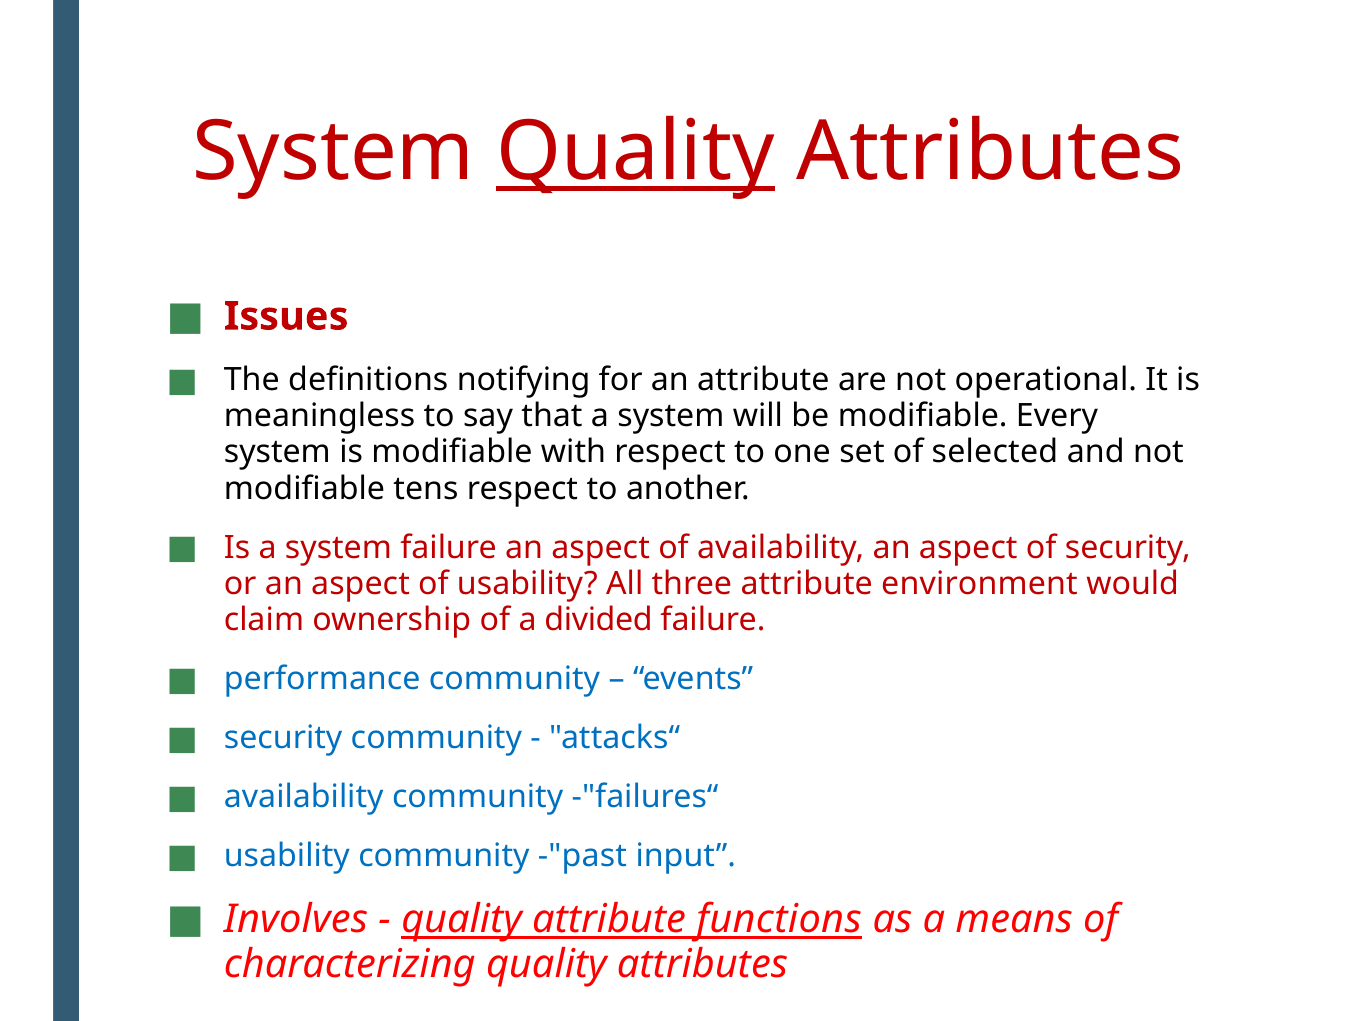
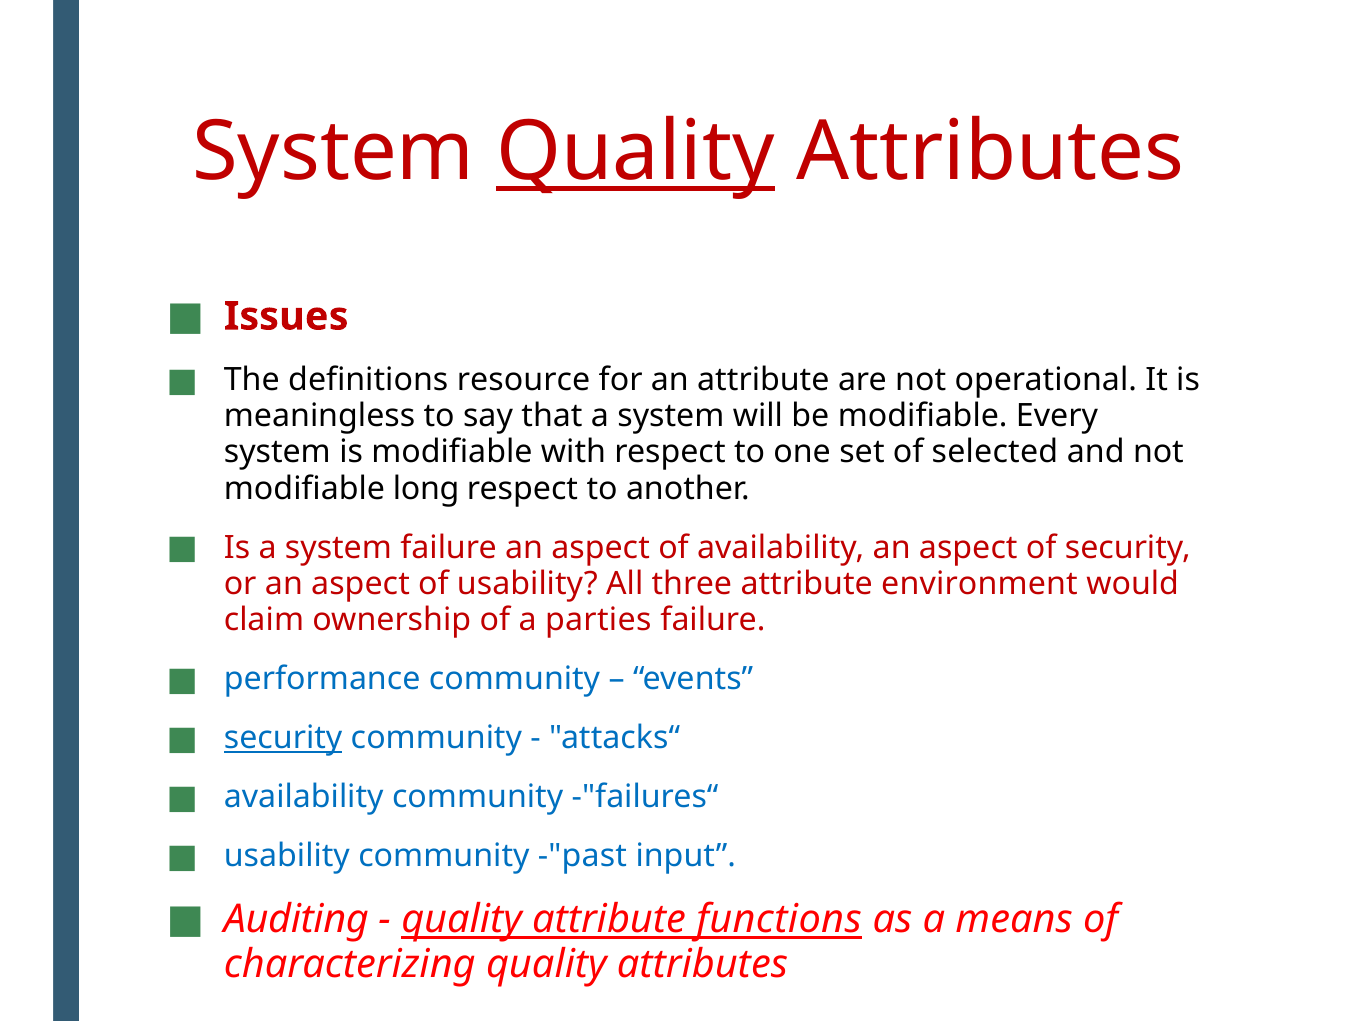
notifying: notifying -> resource
tens: tens -> long
divided: divided -> parties
security at (283, 738) underline: none -> present
Involves: Involves -> Auditing
